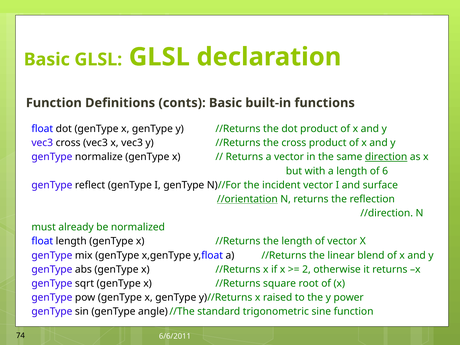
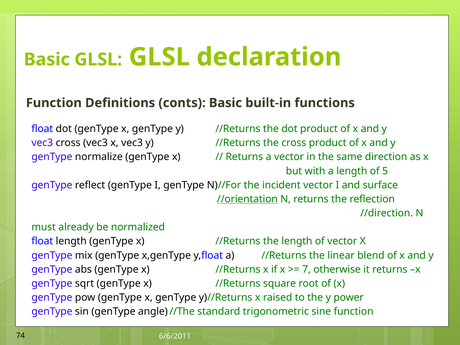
direction underline: present -> none
6: 6 -> 5
2: 2 -> 7
